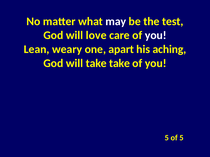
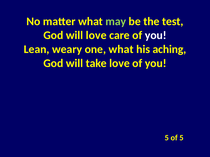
may colour: white -> light green
one apart: apart -> what
take take: take -> love
